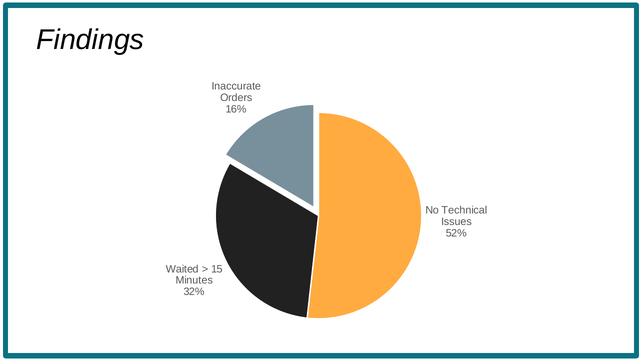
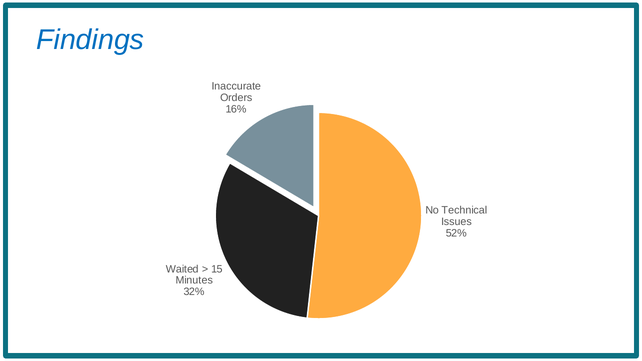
Findings colour: black -> blue
